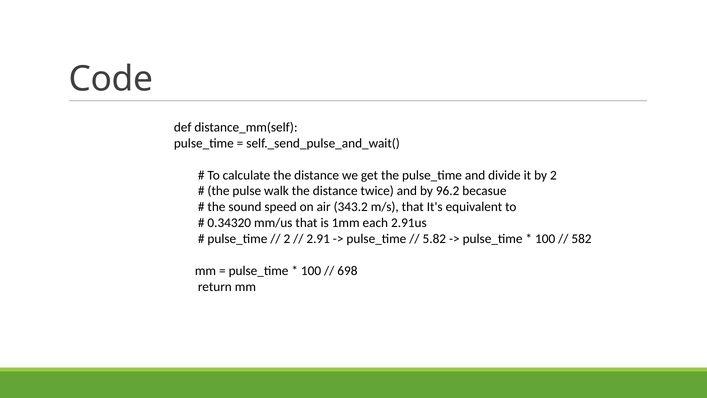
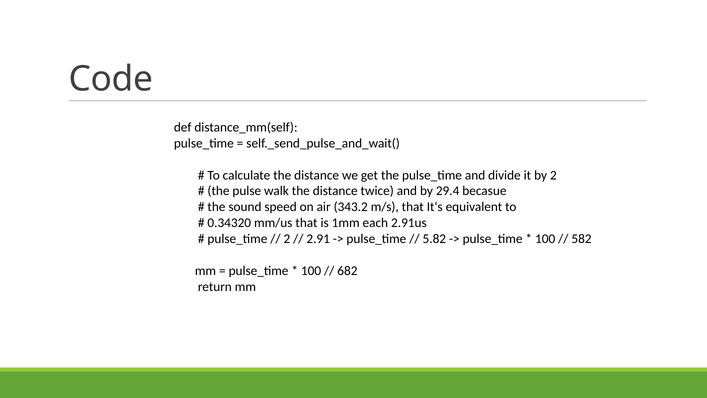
96.2: 96.2 -> 29.4
698: 698 -> 682
